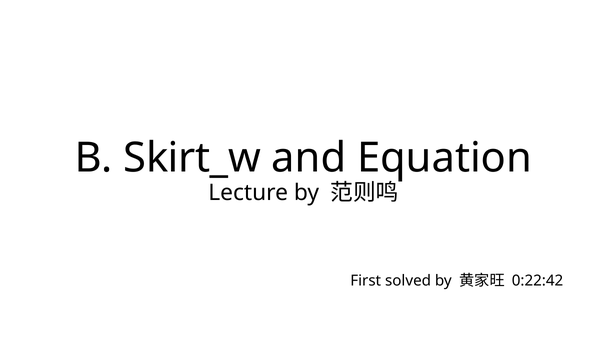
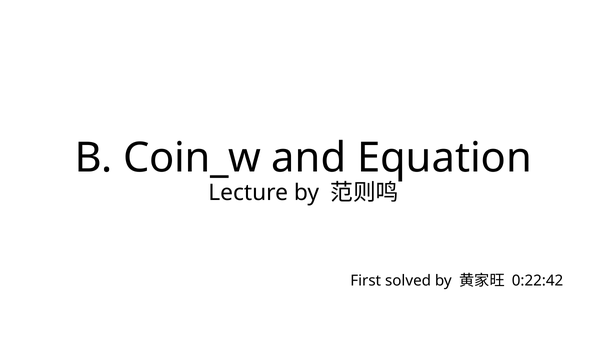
Skirt_w: Skirt_w -> Coin_w
